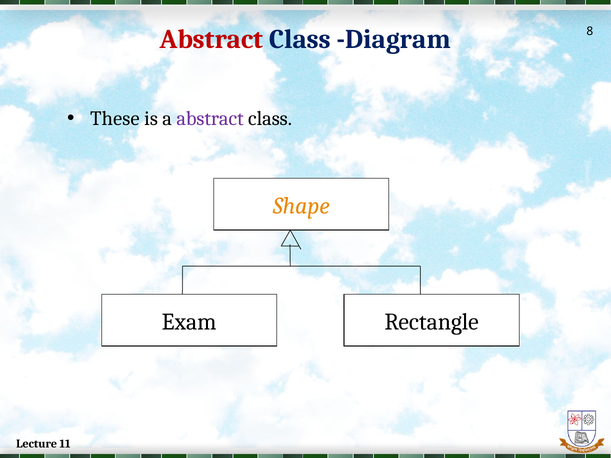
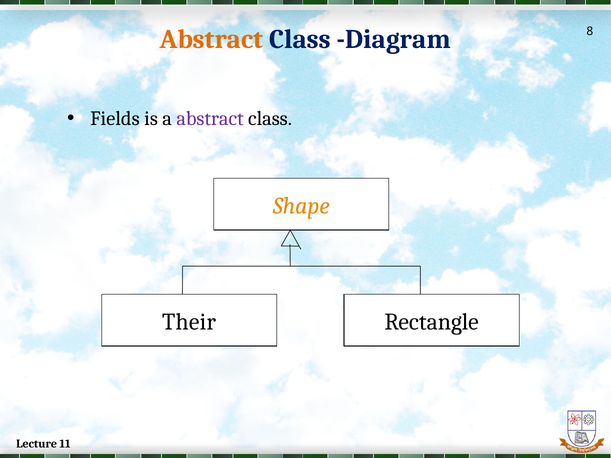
Abstract at (212, 40) colour: red -> orange
These: These -> Fields
Exam: Exam -> Their
